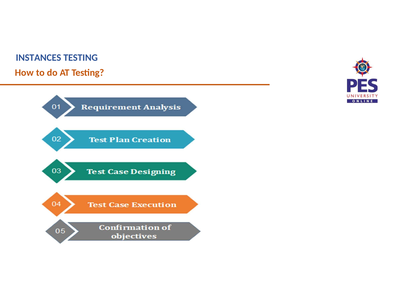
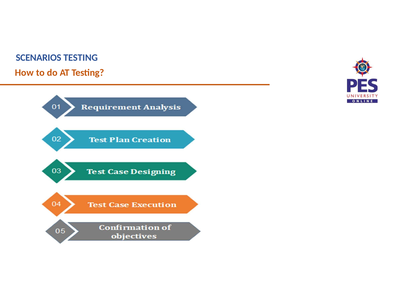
INSTANCES: INSTANCES -> SCENARIOS
